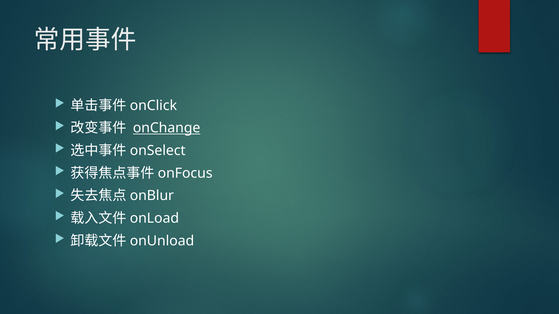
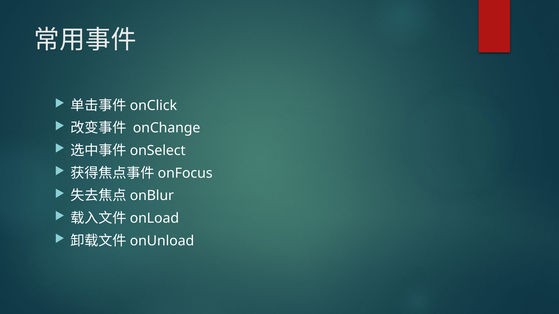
onChange underline: present -> none
